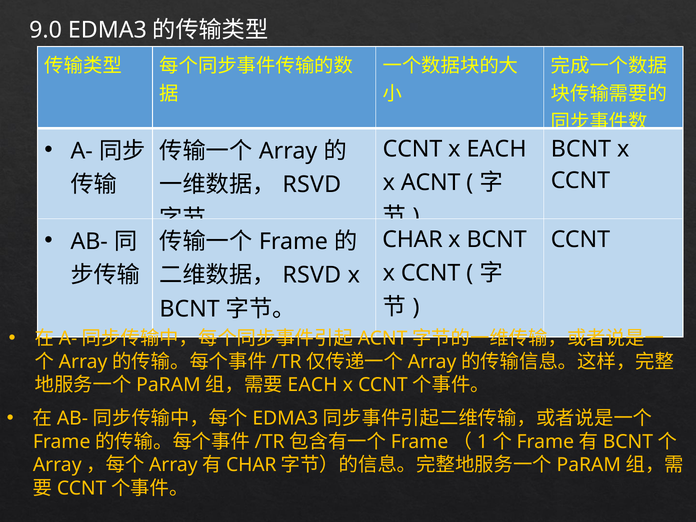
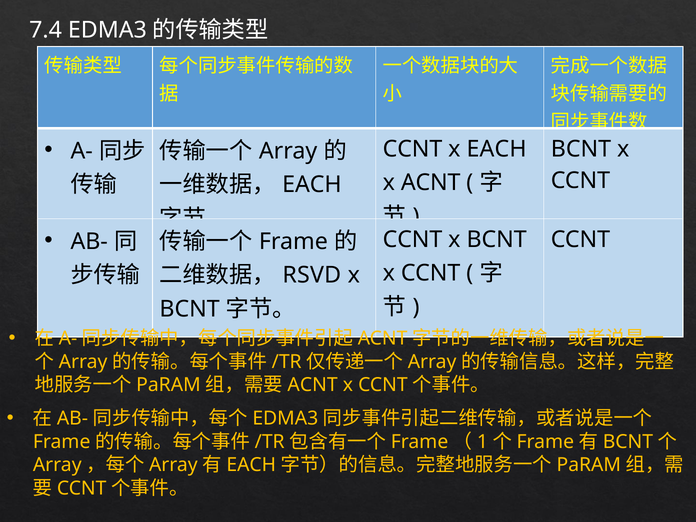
9.0: 9.0 -> 7.4
RSVD at (312, 185): RSVD -> EACH
CHAR at (413, 239): CHAR -> CCNT
EACH at (313, 385): EACH -> ACNT
CHAR at (251, 465): CHAR -> EACH
